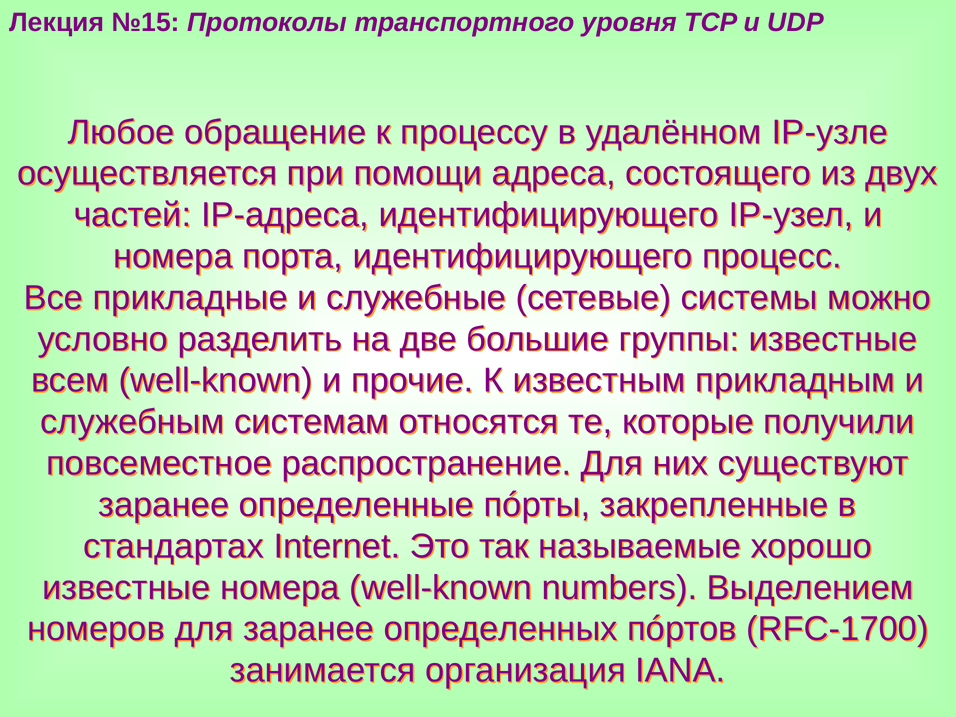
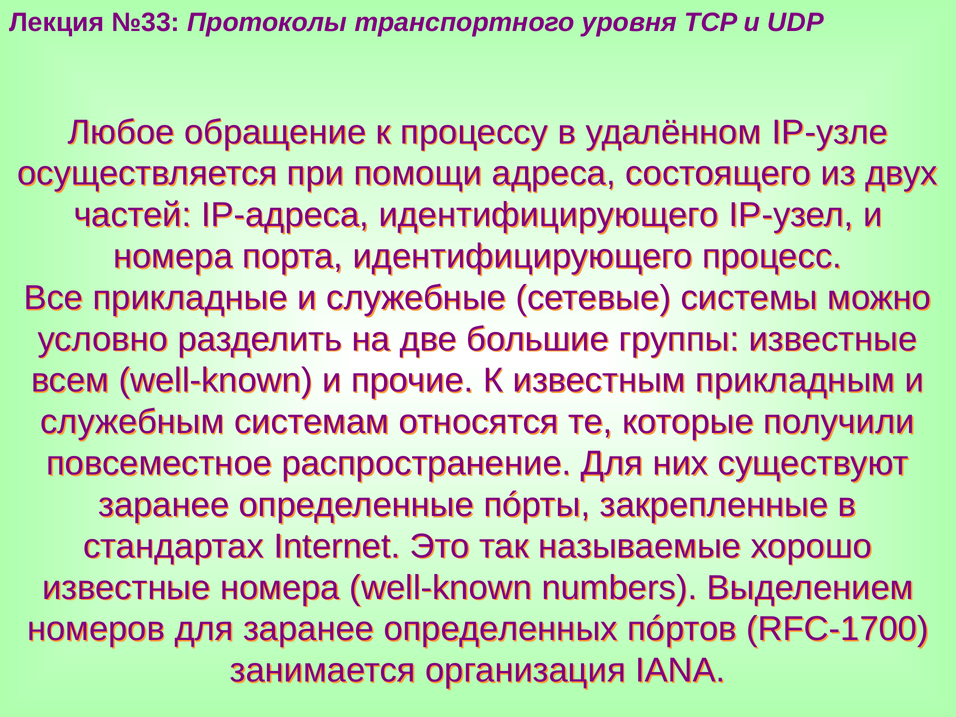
№15: №15 -> №33
